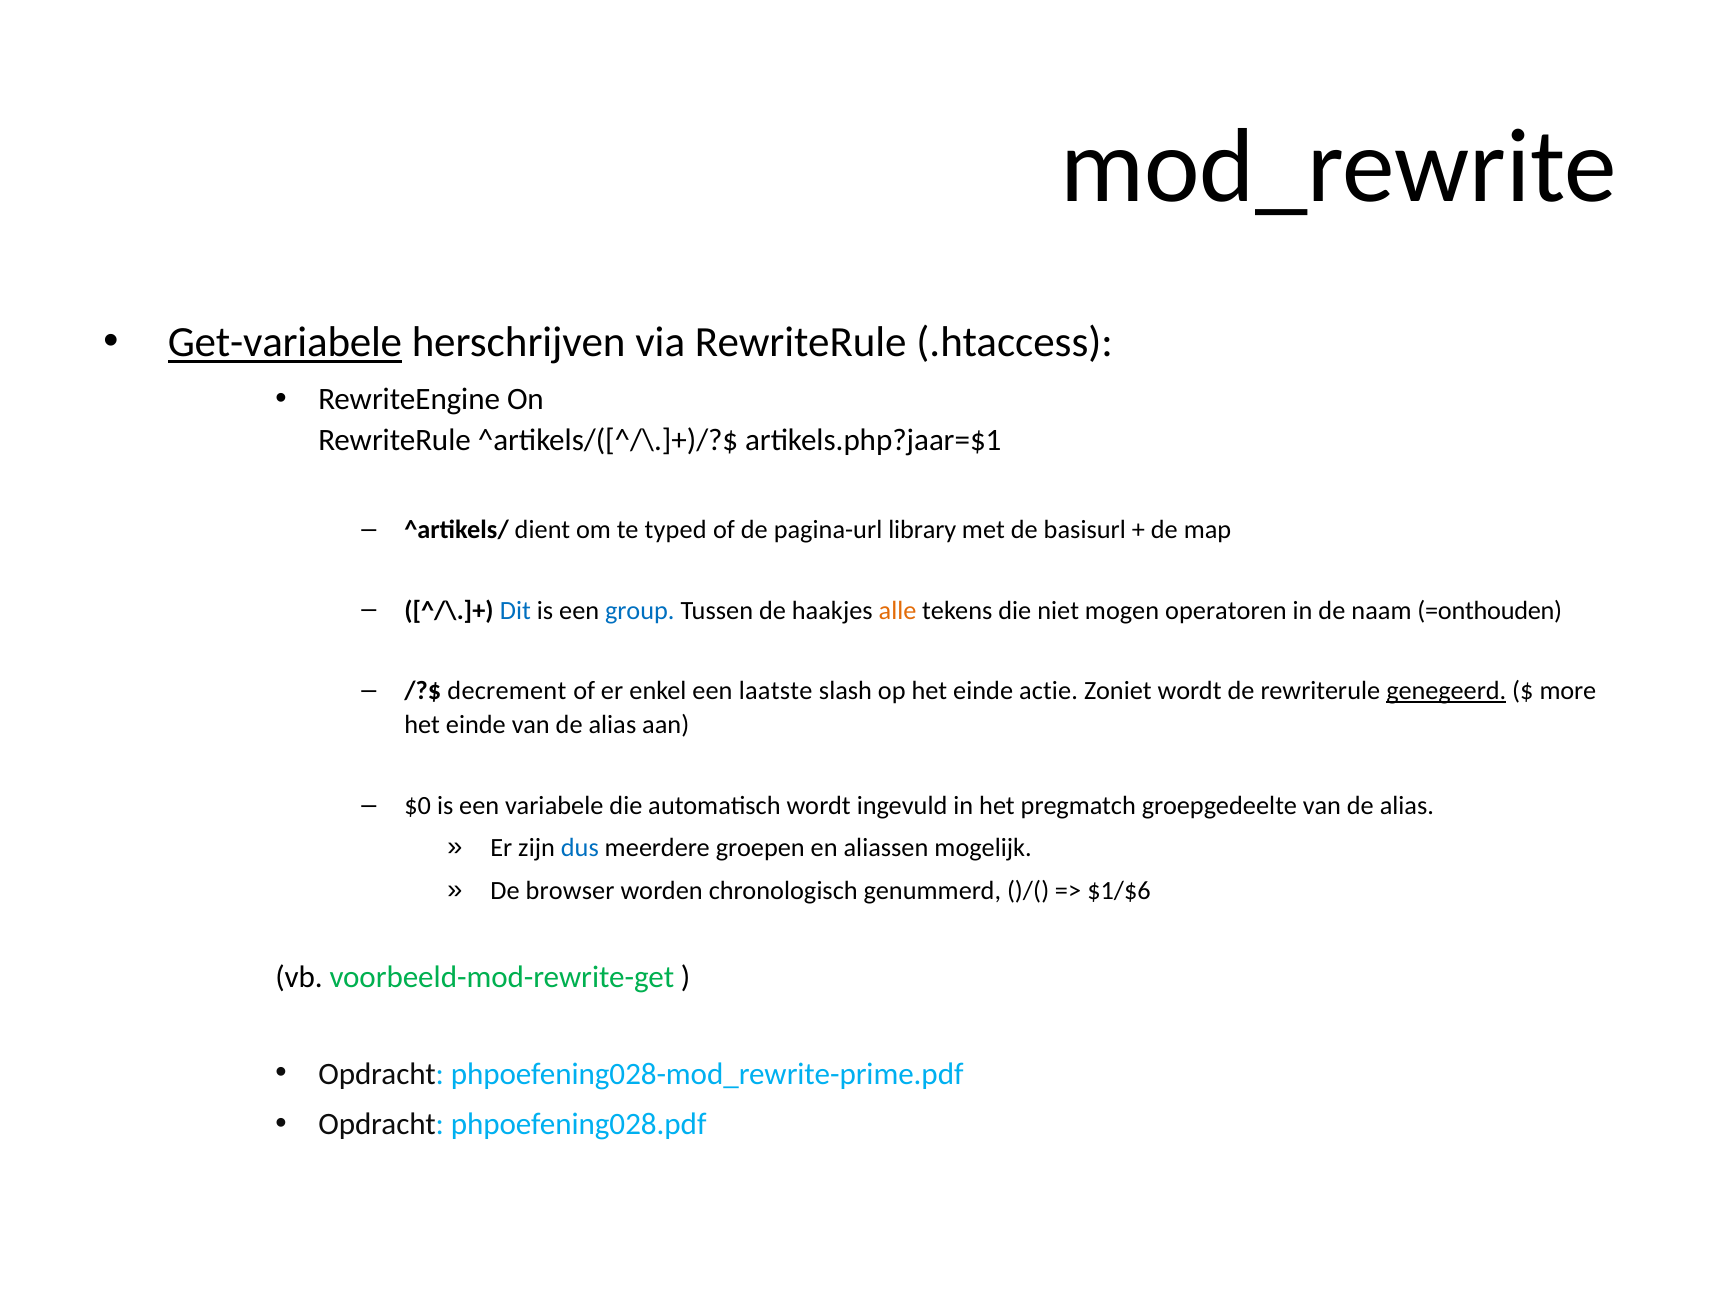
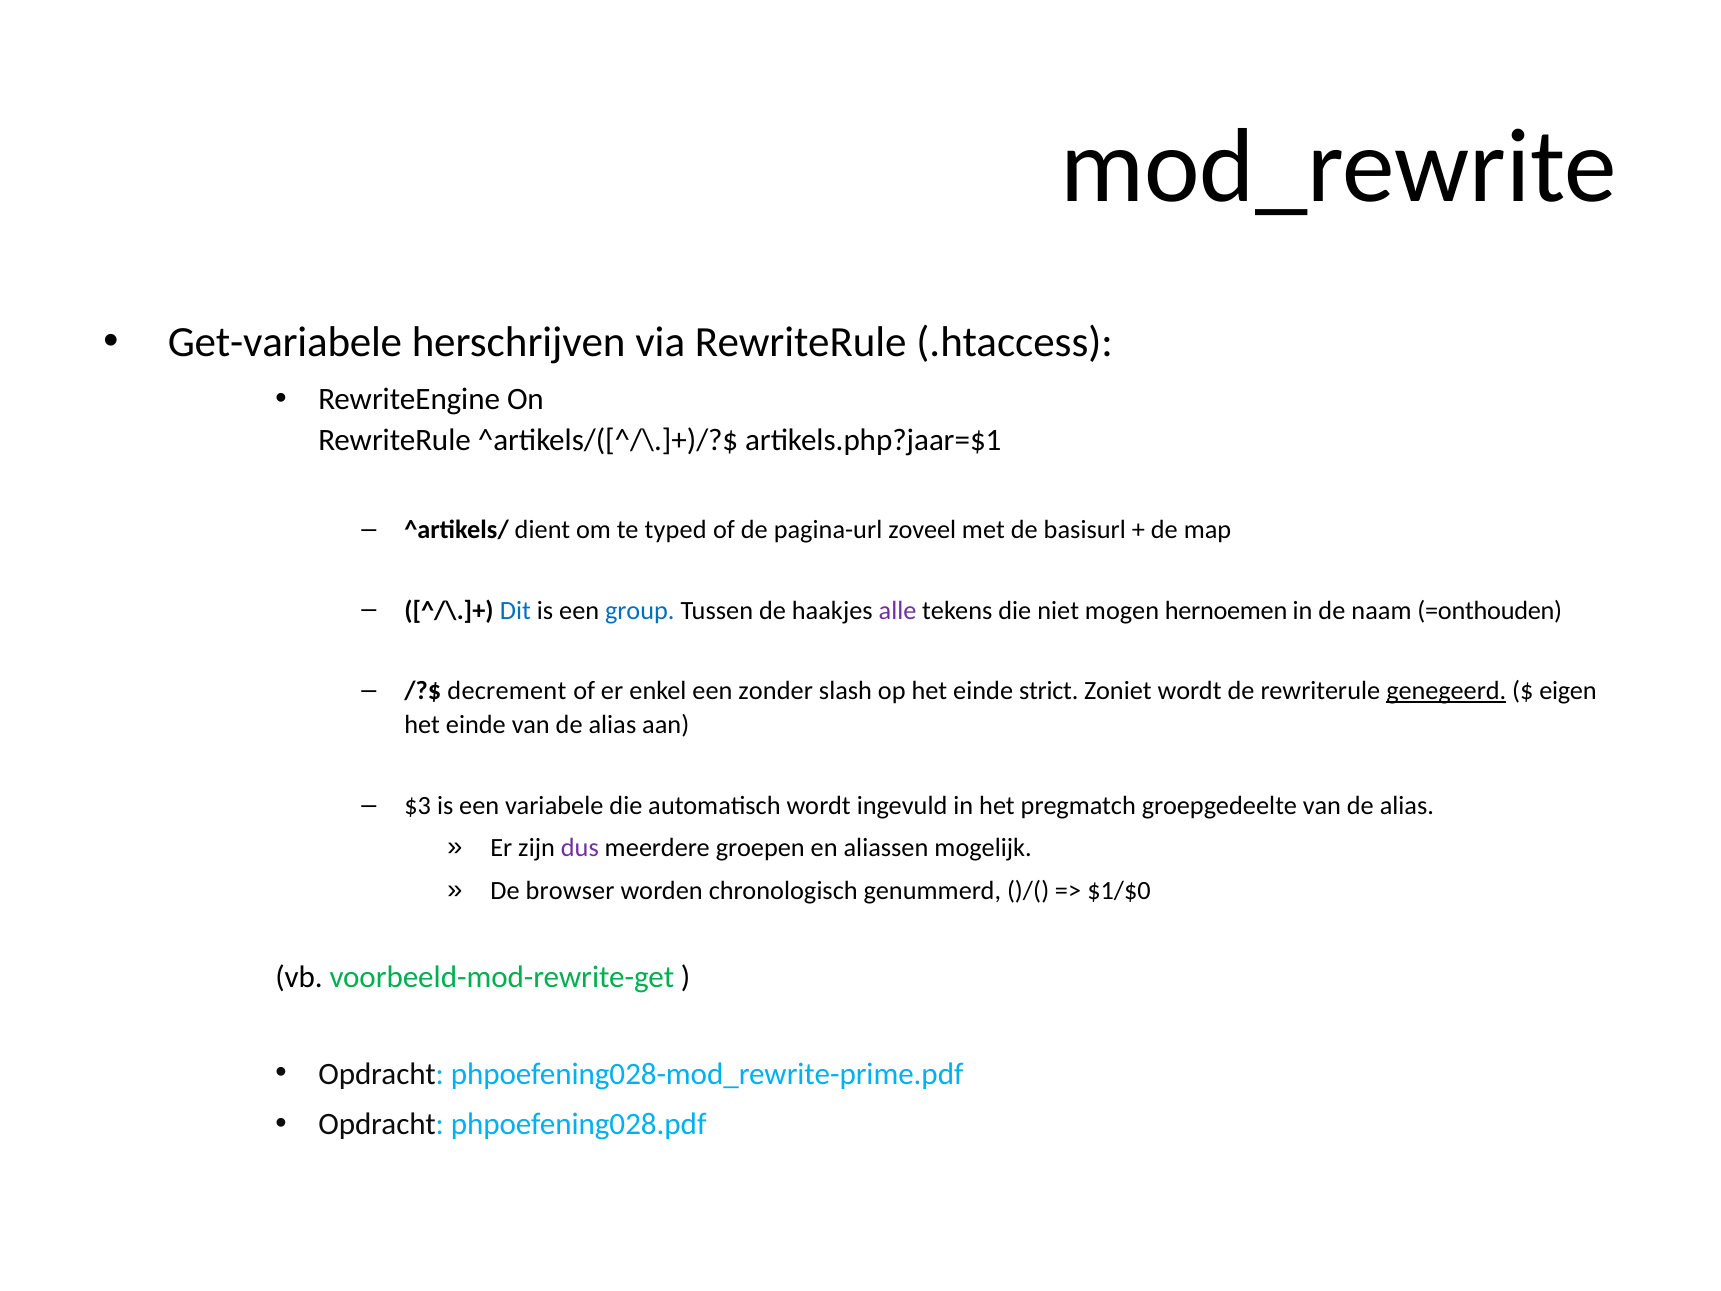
Get-variabele underline: present -> none
library: library -> zoveel
alle colour: orange -> purple
operatoren: operatoren -> hernoemen
laatste: laatste -> zonder
actie: actie -> strict
more: more -> eigen
$0: $0 -> $3
dus colour: blue -> purple
$1/$6: $1/$6 -> $1/$0
